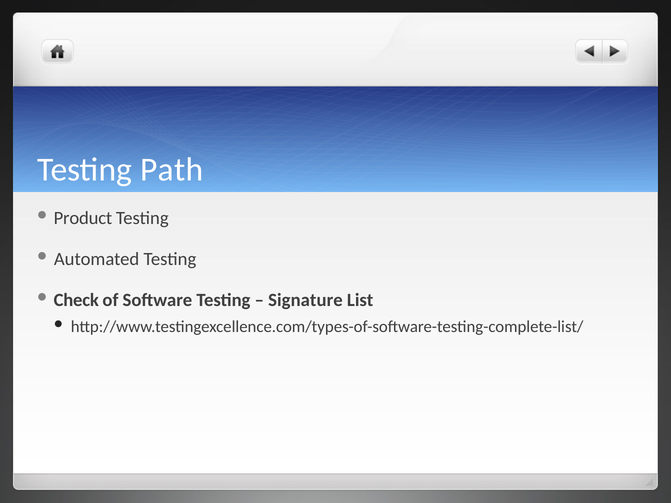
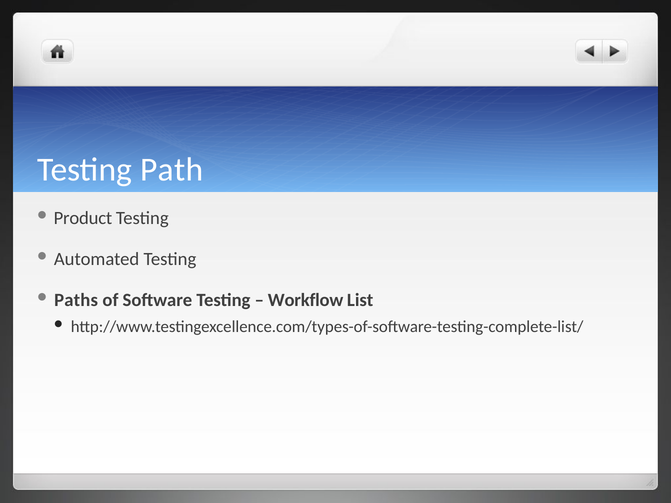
Check: Check -> Paths
Signature: Signature -> Workflow
